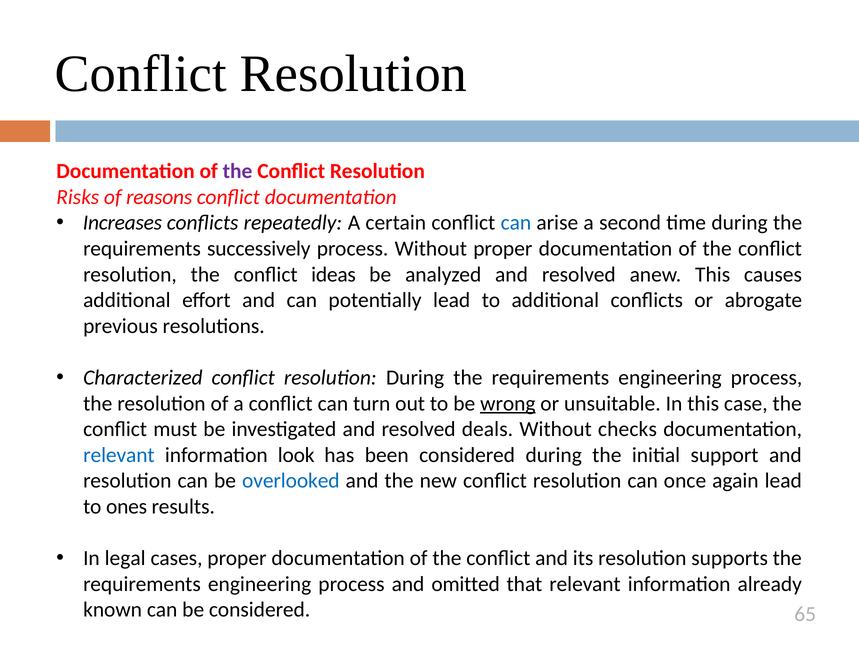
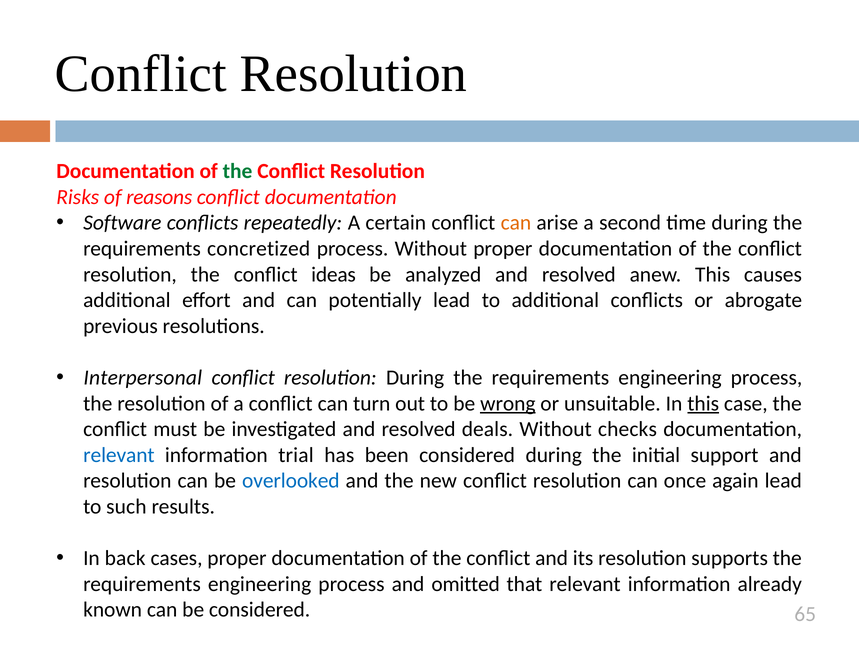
the at (238, 171) colour: purple -> green
Increases: Increases -> Software
can at (516, 223) colour: blue -> orange
successively: successively -> concretized
Characterized: Characterized -> Interpersonal
this at (703, 403) underline: none -> present
look: look -> trial
ones: ones -> such
legal: legal -> back
